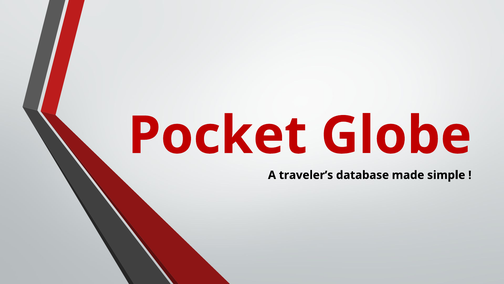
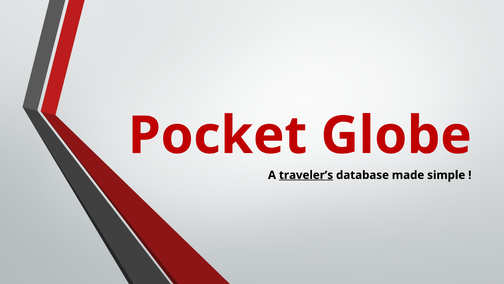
traveler’s underline: none -> present
